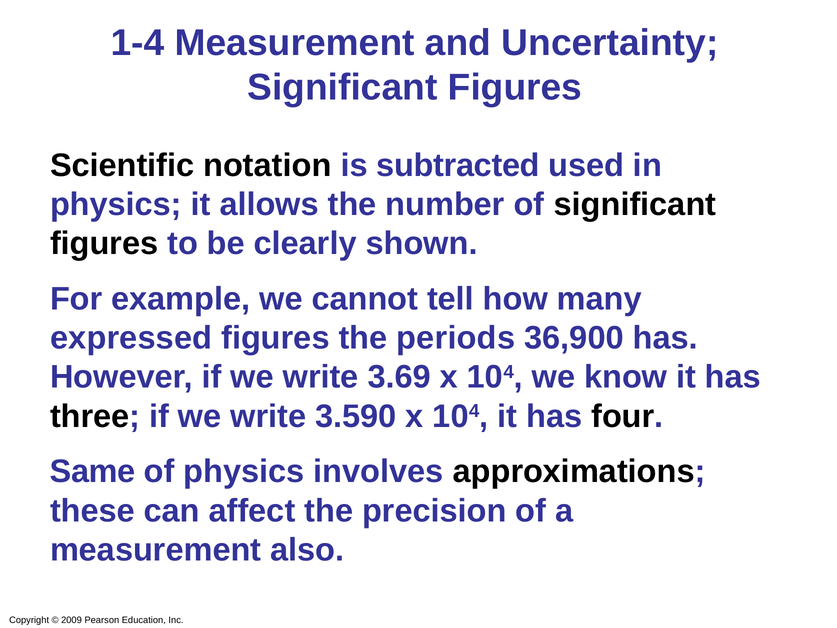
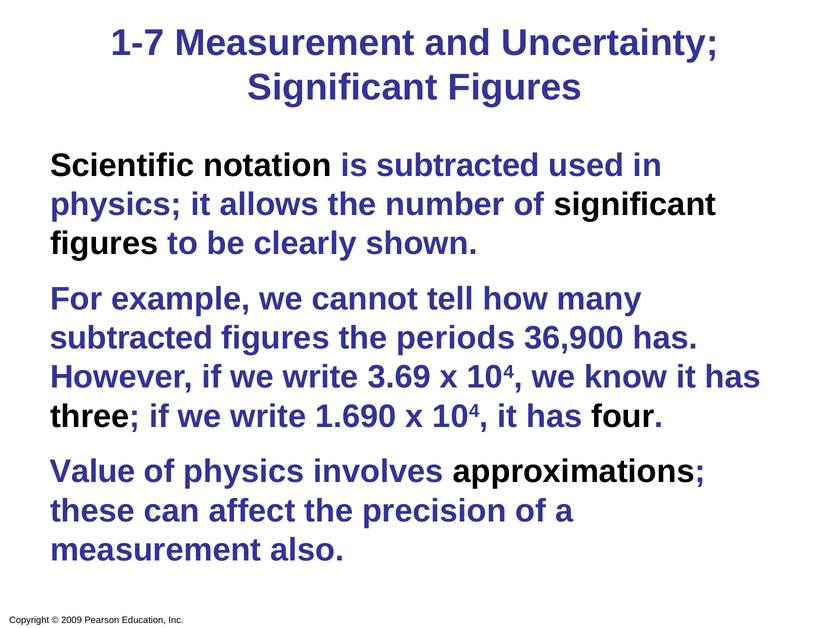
1-4: 1-4 -> 1-7
expressed at (131, 338): expressed -> subtracted
3.590: 3.590 -> 1.690
Same: Same -> Value
